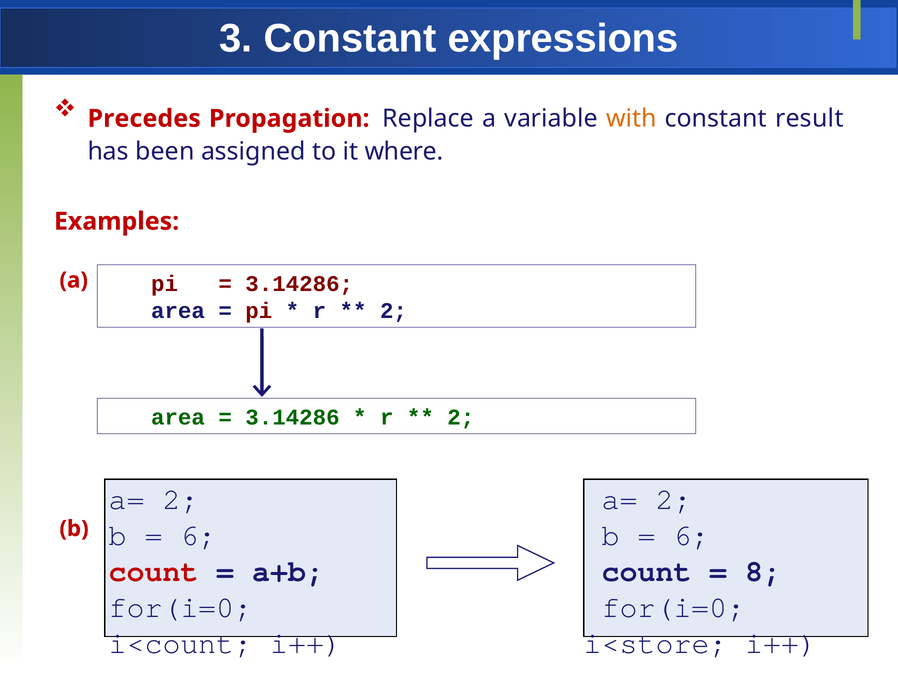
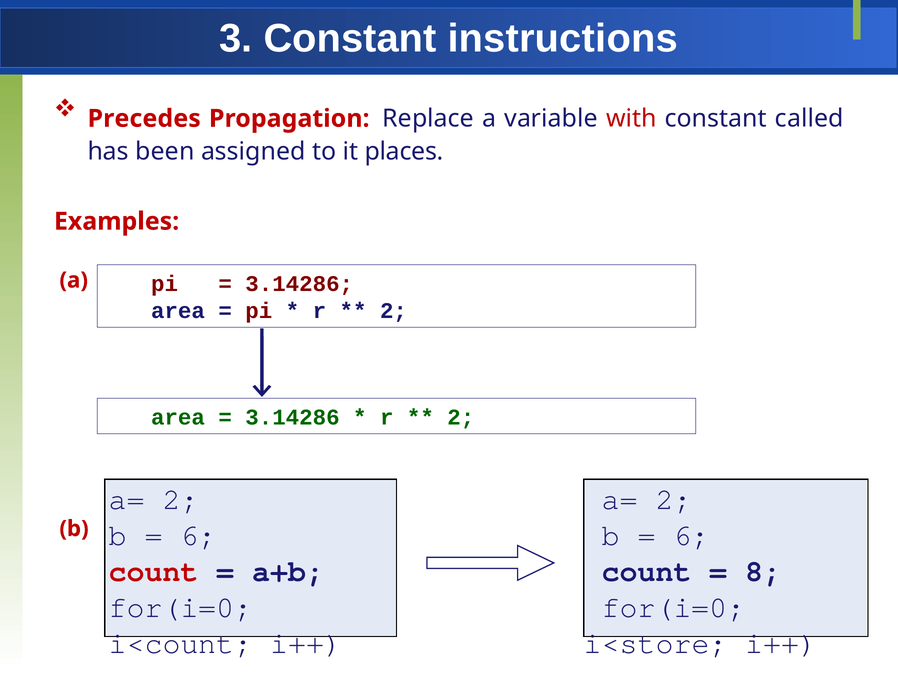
expressions: expressions -> instructions
with colour: orange -> red
result: result -> called
where: where -> places
